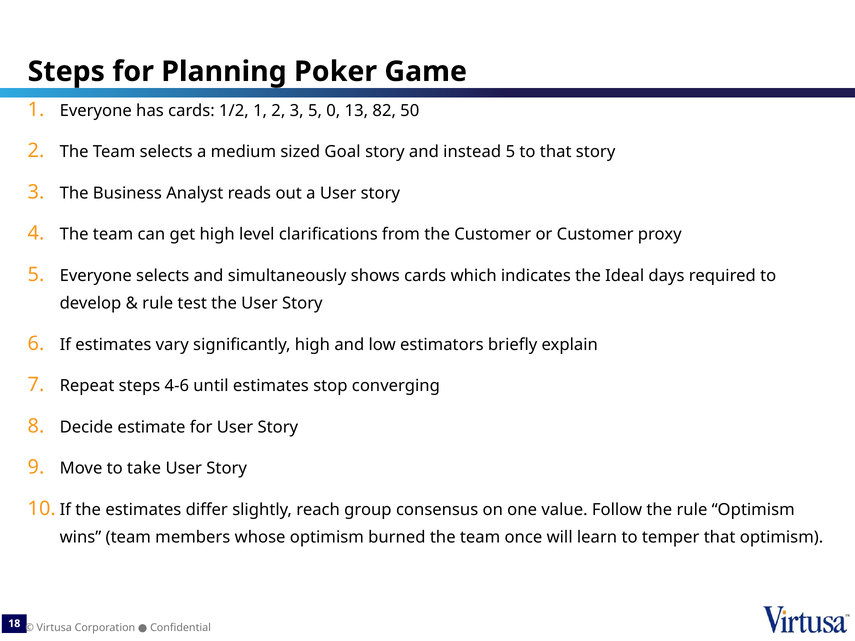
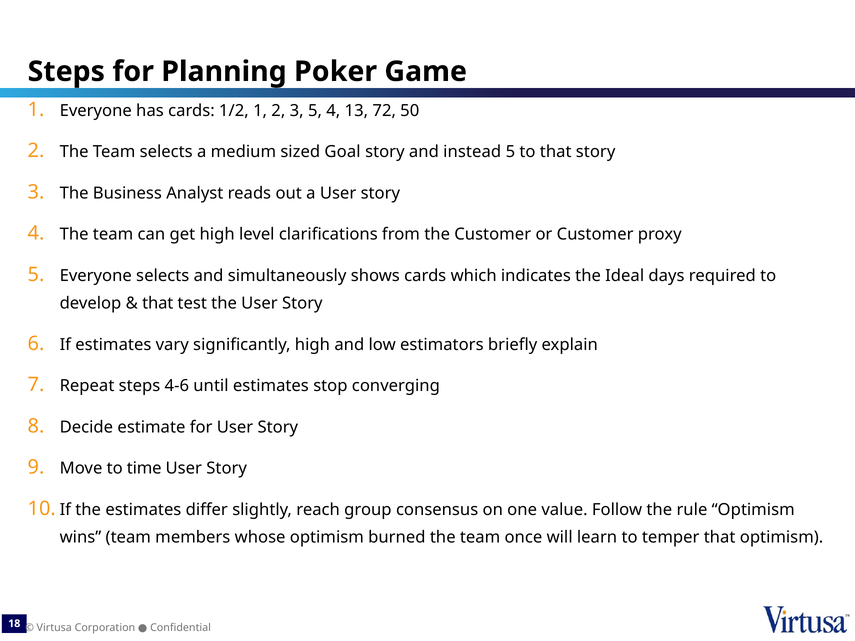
5 0: 0 -> 4
82: 82 -> 72
rule at (158, 304): rule -> that
take: take -> time
